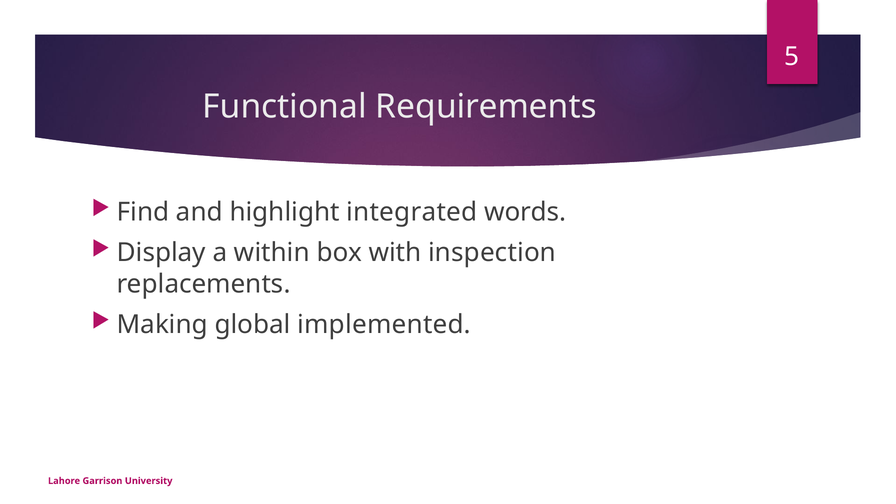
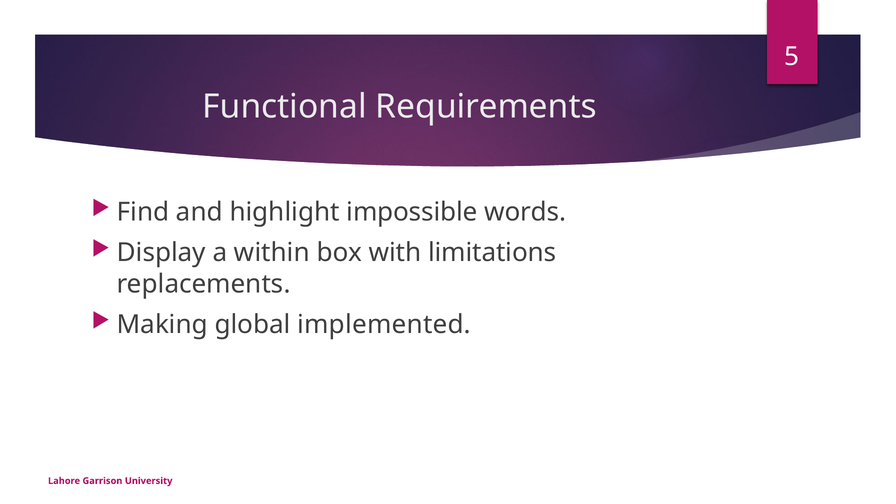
integrated: integrated -> impossible
inspection: inspection -> limitations
